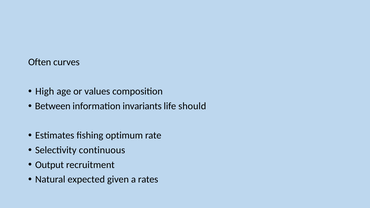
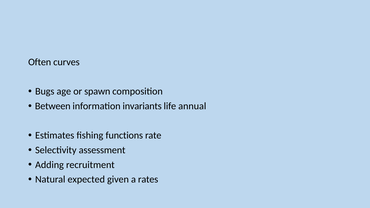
High: High -> Bugs
values: values -> spawn
should: should -> annual
optimum: optimum -> functions
continuous: continuous -> assessment
Output: Output -> Adding
